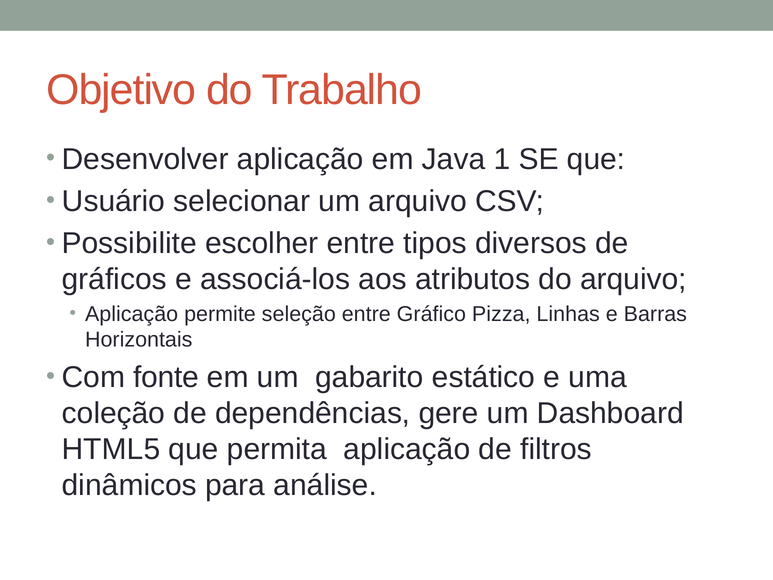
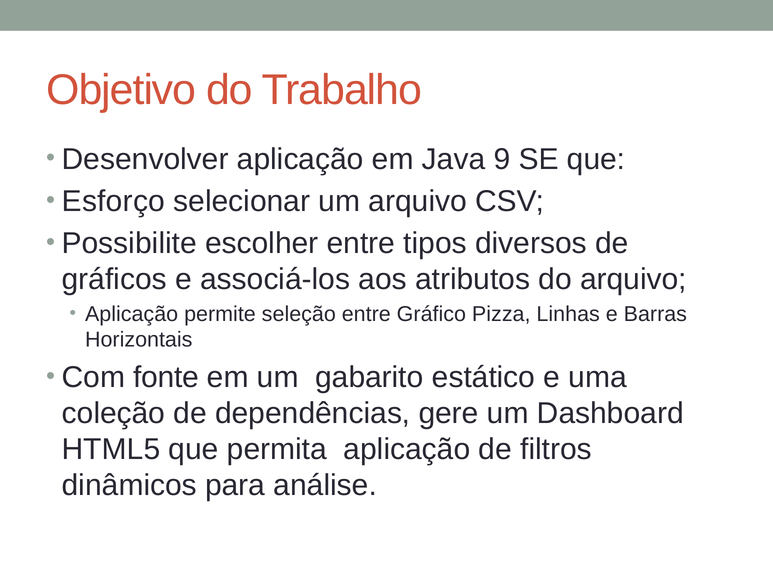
1: 1 -> 9
Usuário: Usuário -> Esforço
